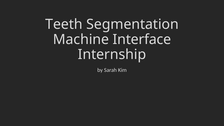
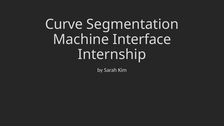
Teeth: Teeth -> Curve
